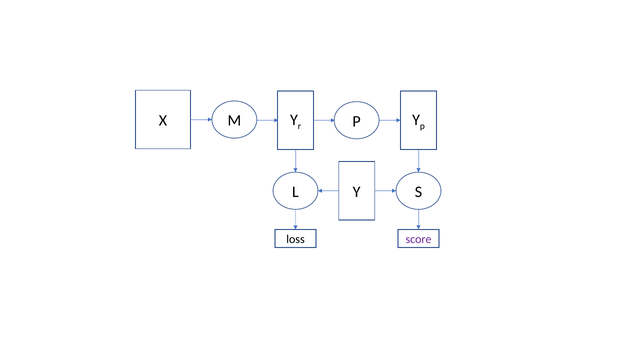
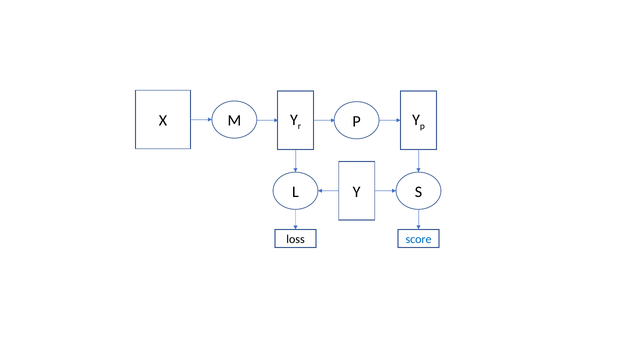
score colour: purple -> blue
